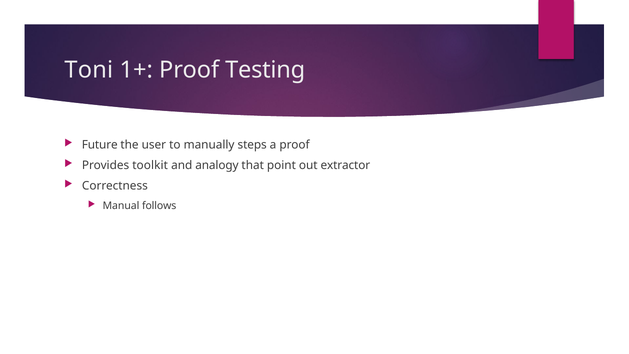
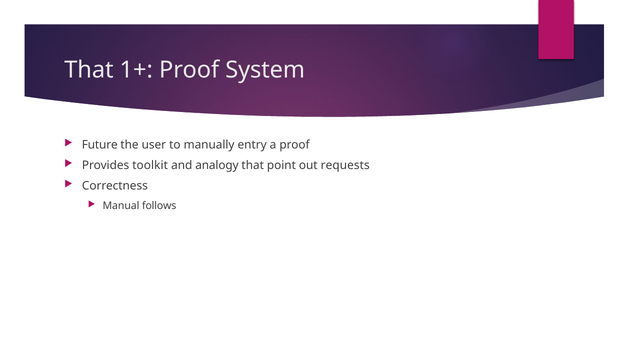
Toni at (89, 70): Toni -> That
Testing: Testing -> System
steps: steps -> entry
extractor: extractor -> requests
